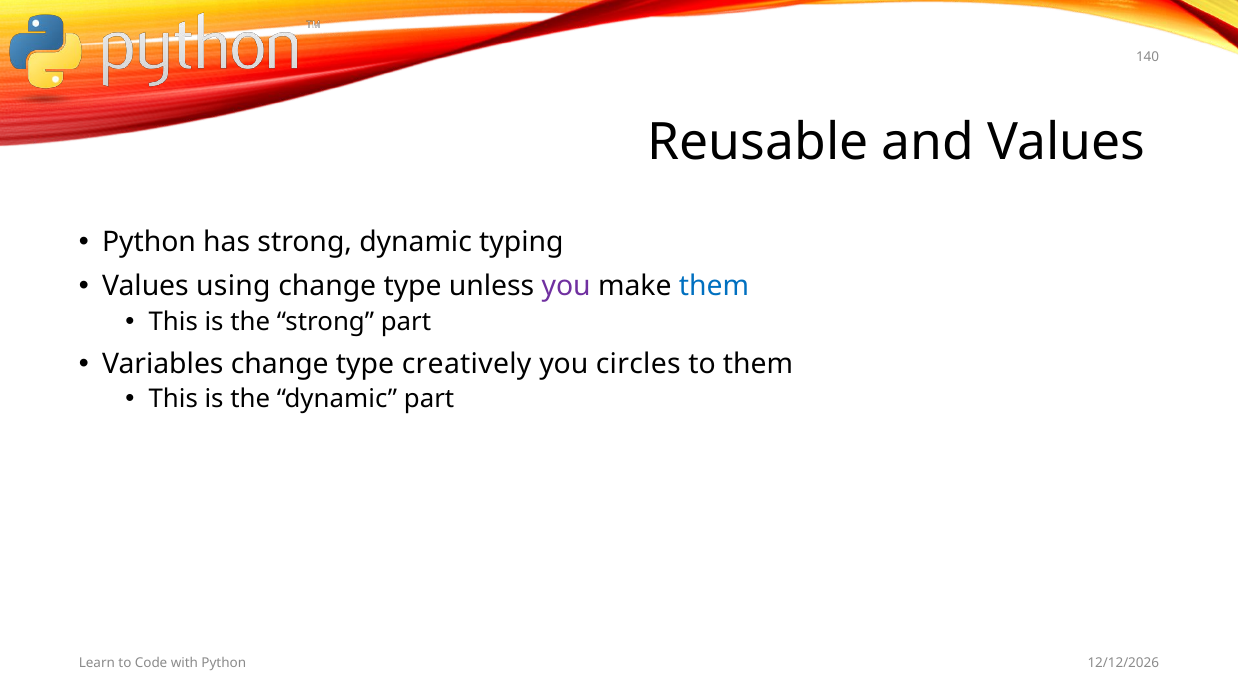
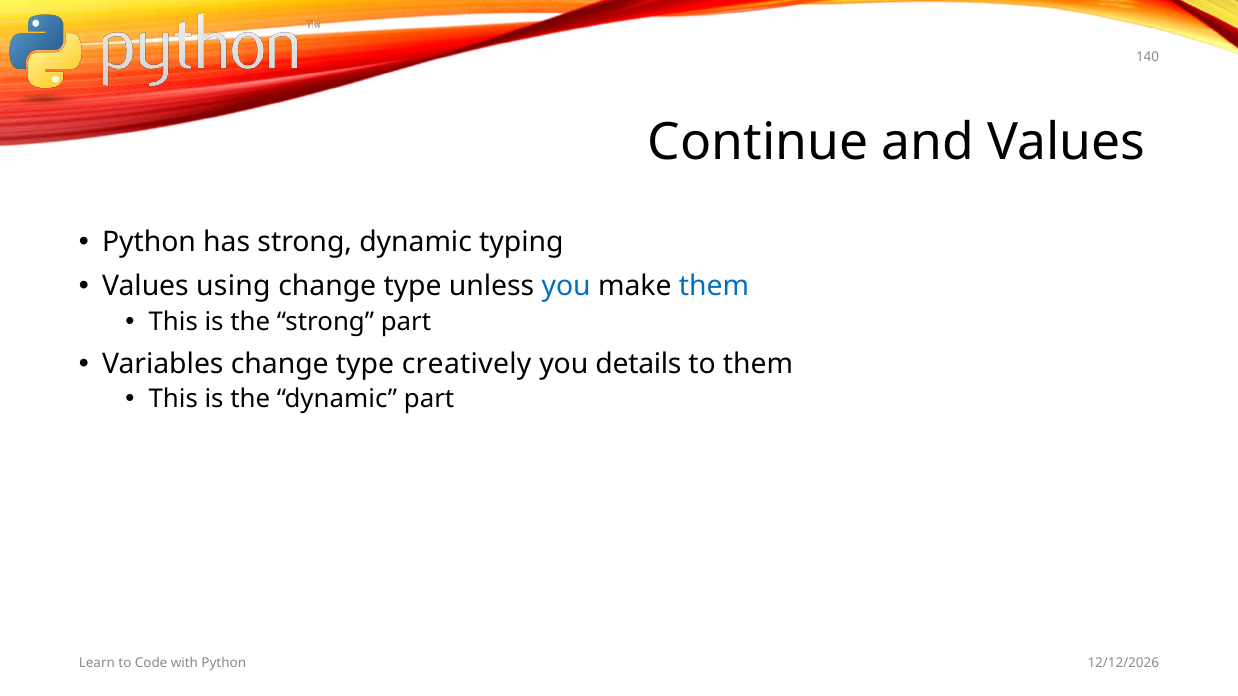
Reusable: Reusable -> Continue
you at (566, 286) colour: purple -> blue
circles: circles -> details
